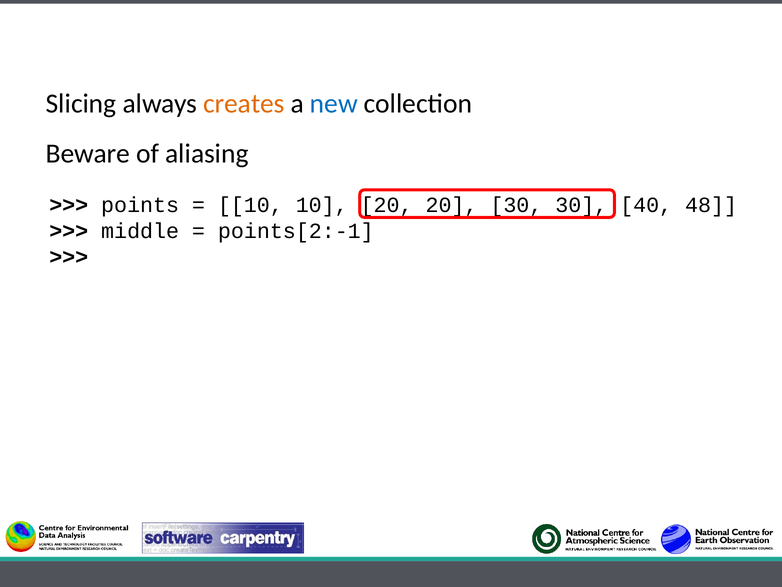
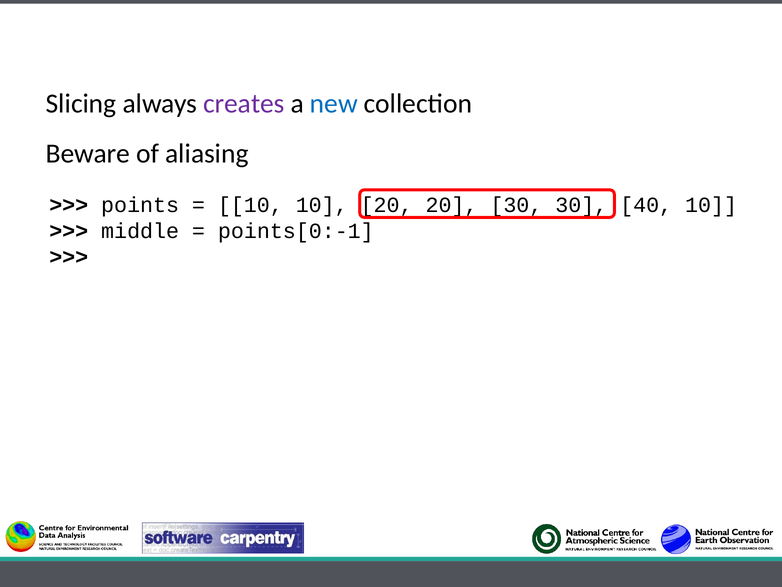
creates colour: orange -> purple
40 48: 48 -> 10
points[2:-1: points[2:-1 -> points[0:-1
